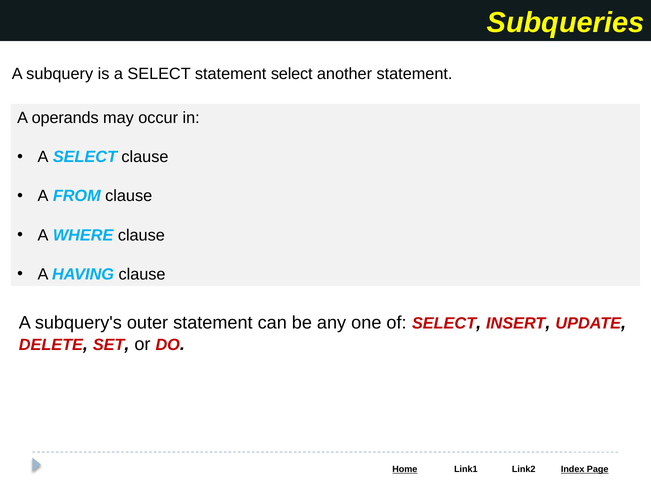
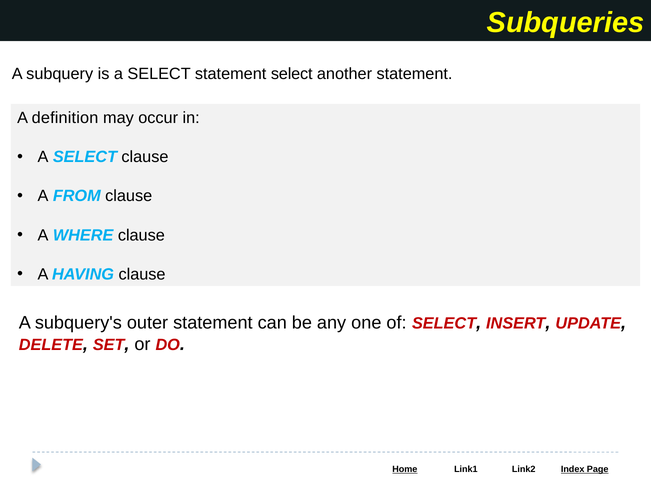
operands: operands -> definition
